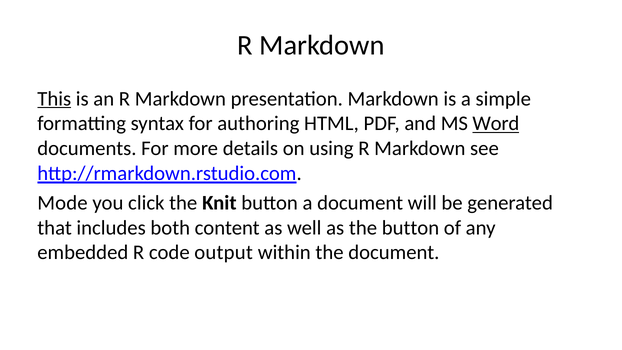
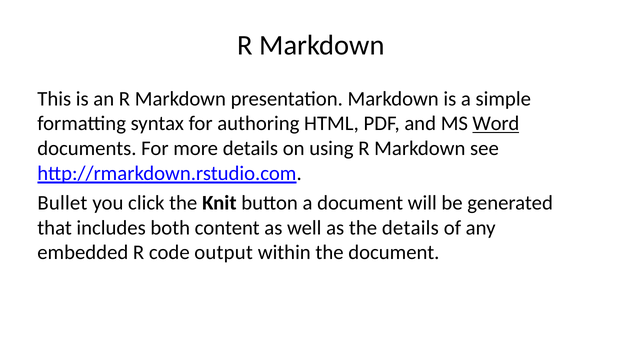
This underline: present -> none
Mode: Mode -> Bullet
the button: button -> details
